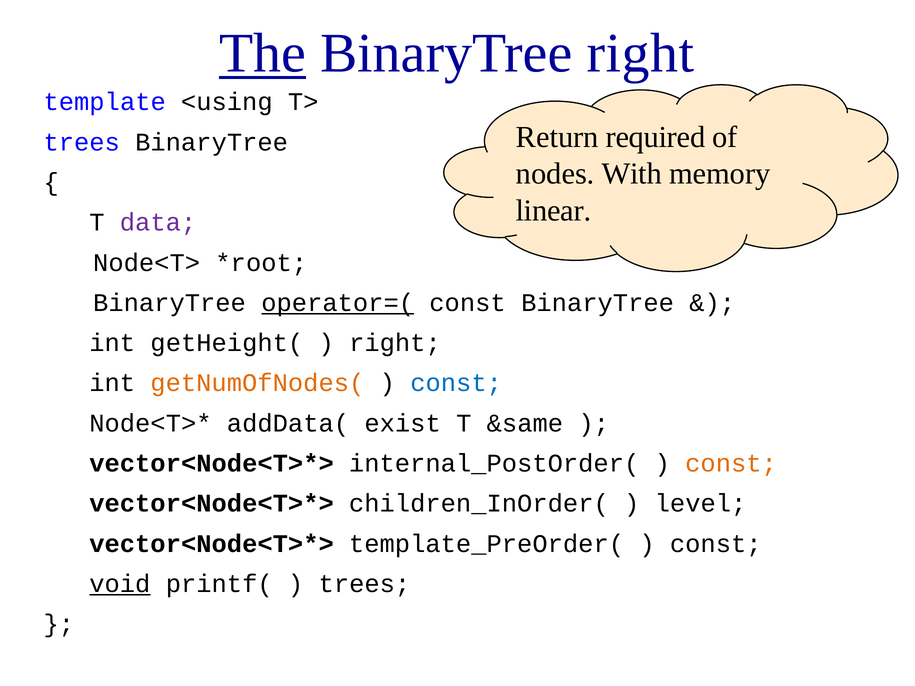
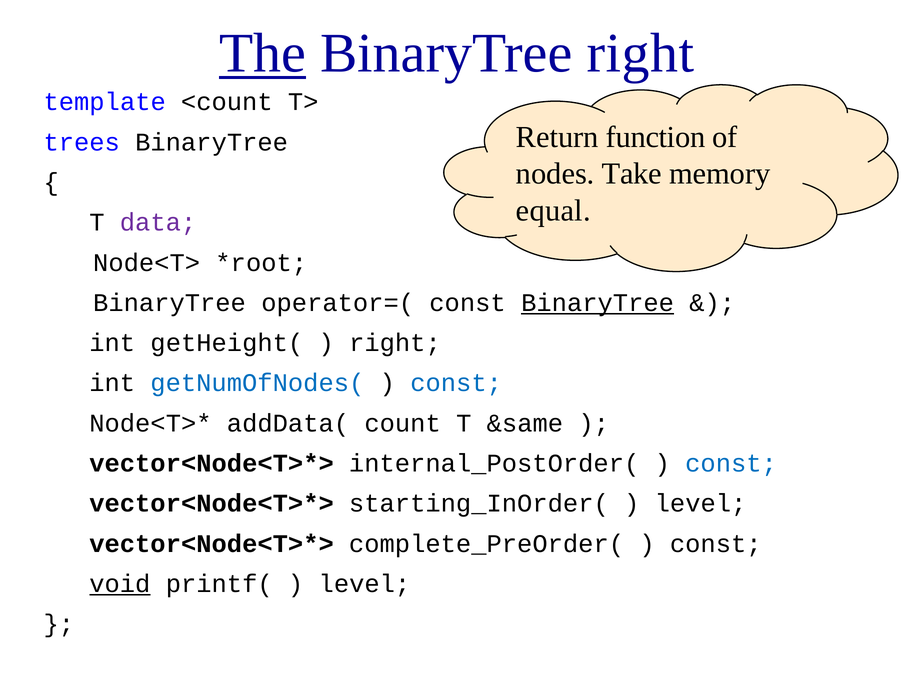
<using: <using -> <count
required: required -> function
With: With -> Take
linear: linear -> equal
operator=( underline: present -> none
BinaryTree at (598, 303) underline: none -> present
getNumOfNodes( colour: orange -> blue
exist: exist -> count
const at (731, 464) colour: orange -> blue
children_InOrder(: children_InOrder( -> starting_InOrder(
template_PreOrder(: template_PreOrder( -> complete_PreOrder(
trees at (364, 584): trees -> level
